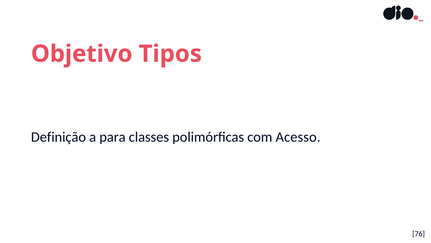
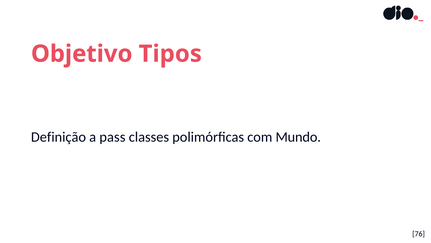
para: para -> pass
Acesso: Acesso -> Mundo
